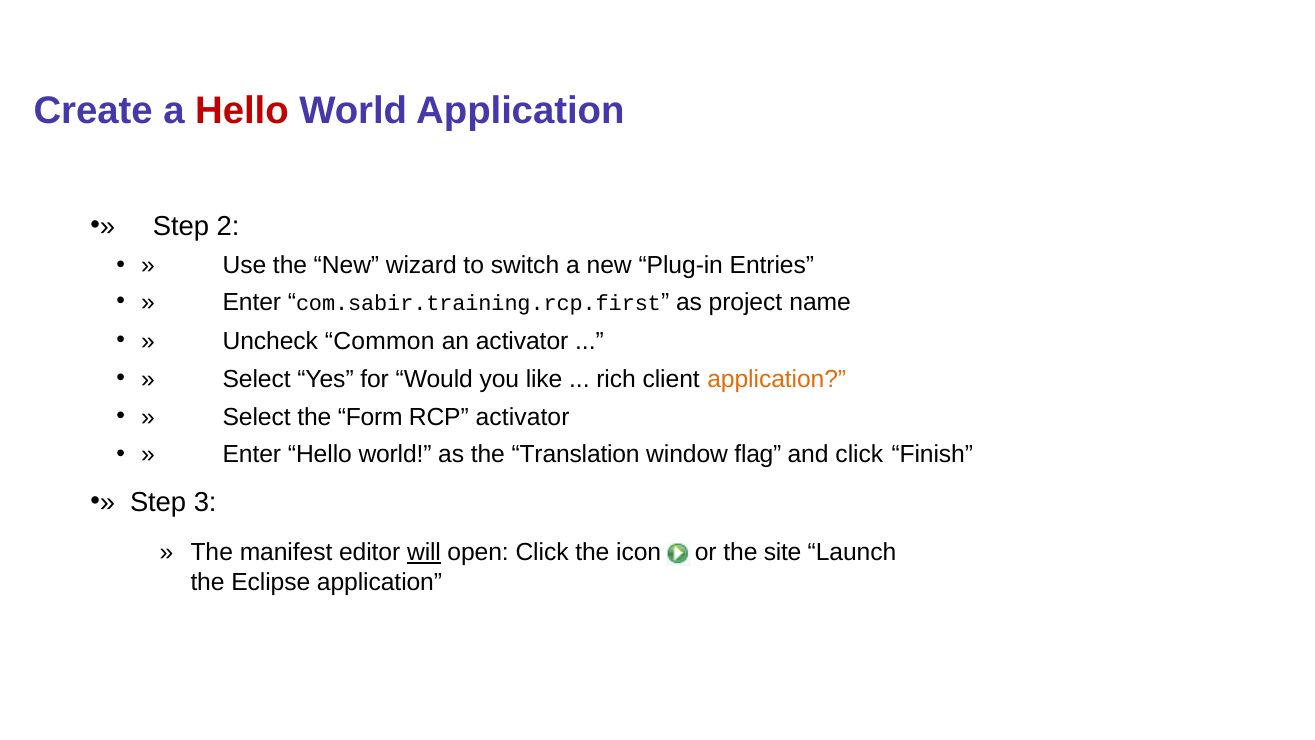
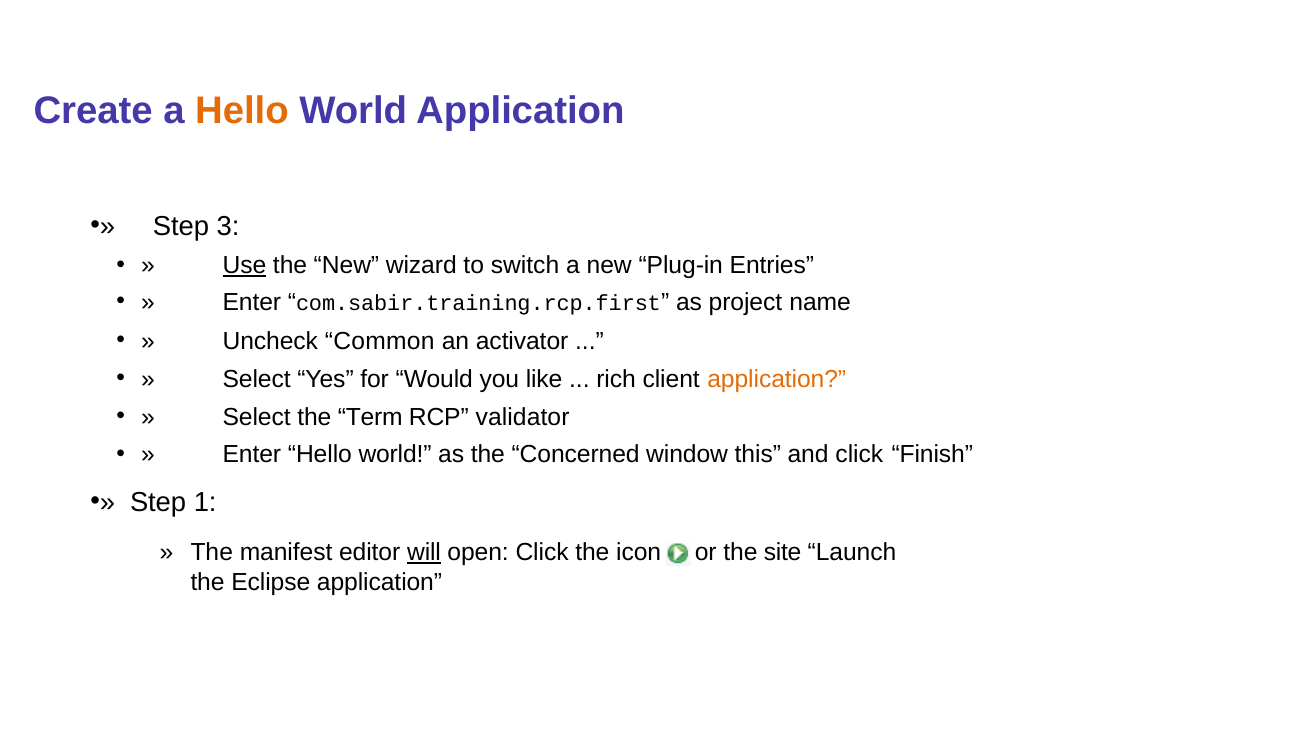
Hello at (242, 111) colour: red -> orange
2: 2 -> 3
Use underline: none -> present
Form: Form -> Term
RCP activator: activator -> validator
Translation: Translation -> Concerned
flag: flag -> this
3: 3 -> 1
